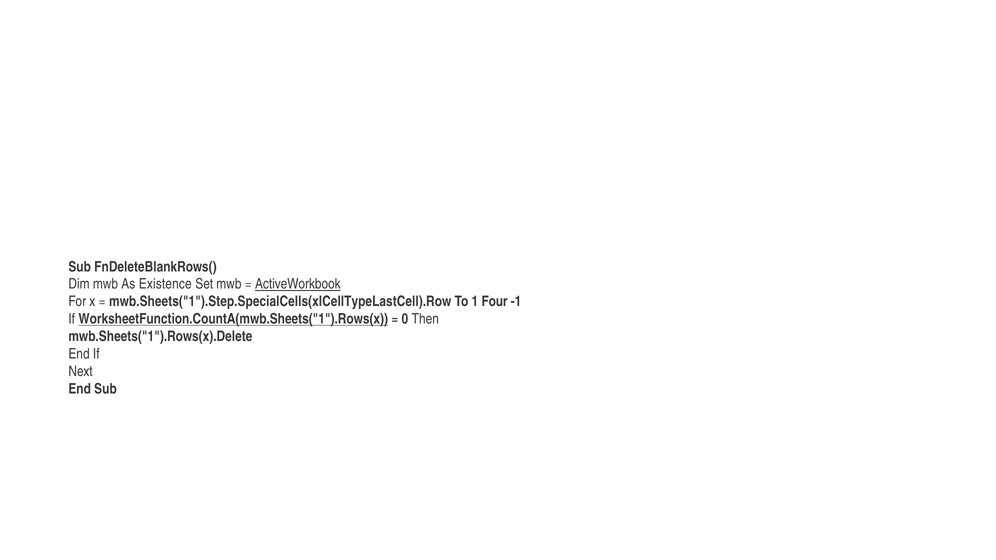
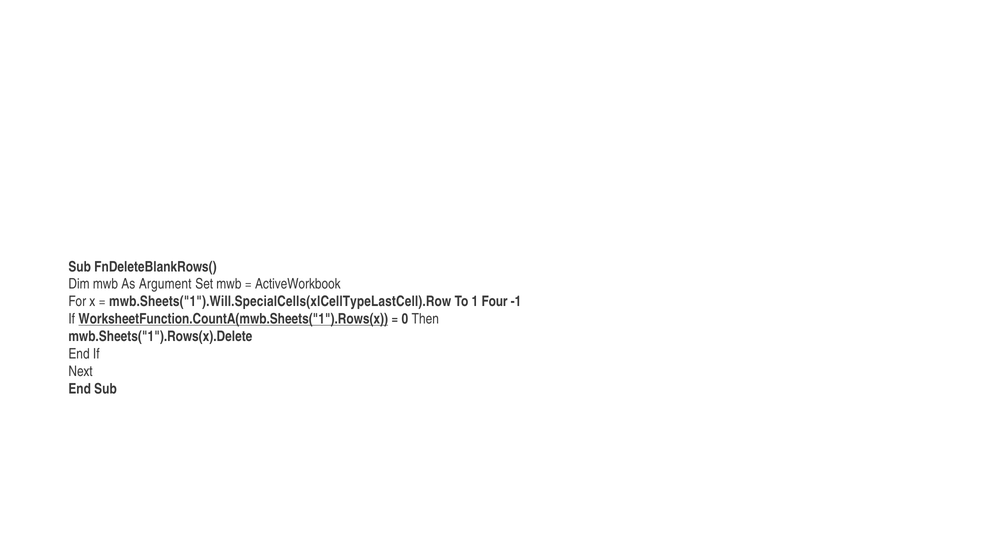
Existence: Existence -> Argument
ActiveWorkbook underline: present -> none
mwb.Sheets("1").Step.SpecialCells(xlCellTypeLastCell).Row: mwb.Sheets("1").Step.SpecialCells(xlCellTypeLastCell).Row -> mwb.Sheets("1").Will.SpecialCells(xlCellTypeLastCell).Row
